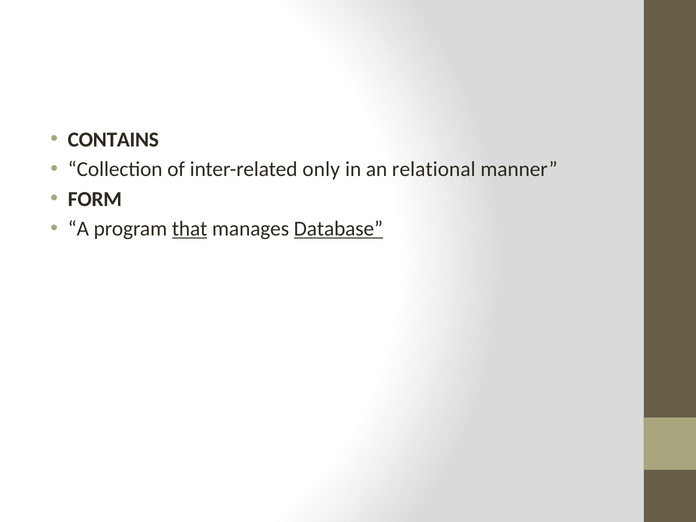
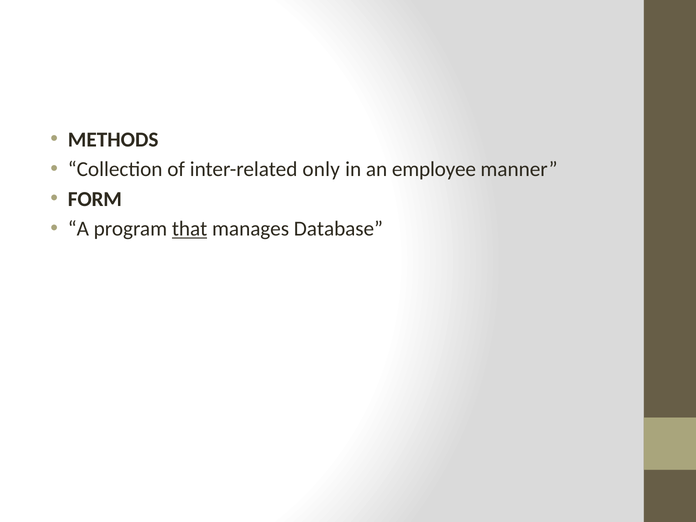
CONTAINS: CONTAINS -> METHODS
relational: relational -> employee
Database underline: present -> none
